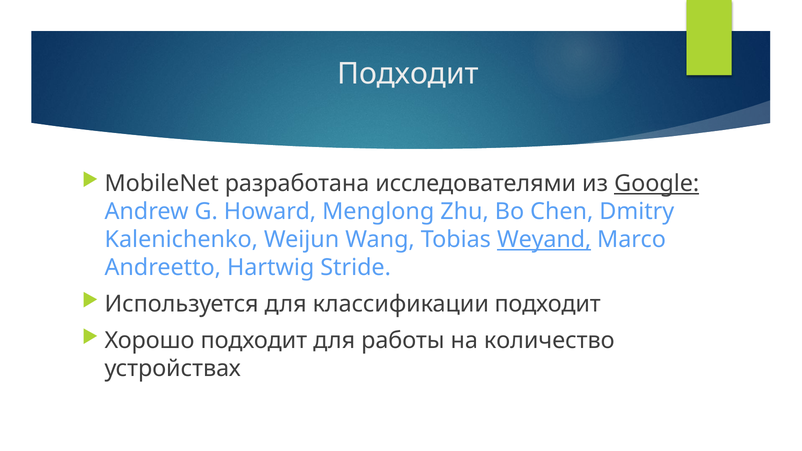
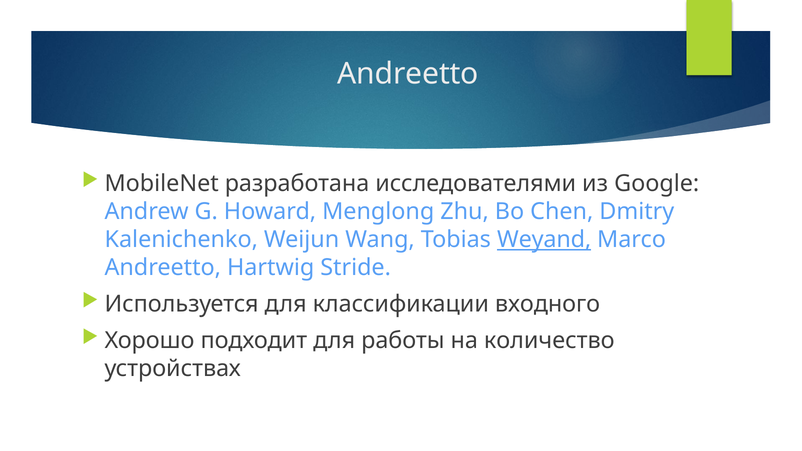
Подходит at (408, 74): Подходит -> Andreetto
Google underline: present -> none
классификации подходит: подходит -> входного
